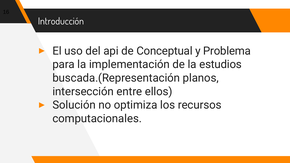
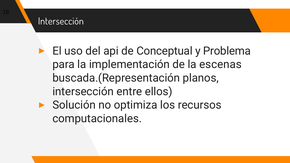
Introducción at (61, 21): Introducción -> Intersección
estudios: estudios -> escenas
